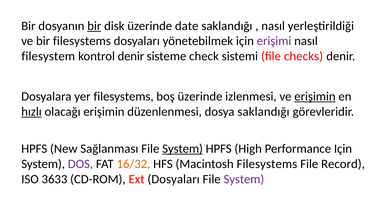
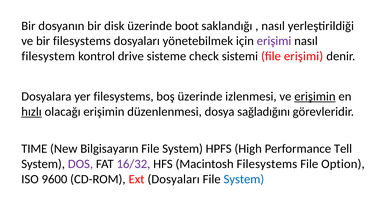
bir at (94, 26) underline: present -> none
date: date -> boot
kontrol denir: denir -> drive
file checks: checks -> erişimi
dosya saklandığı: saklandığı -> sağladığını
HPFS at (34, 149): HPFS -> TIME
Sağlanması: Sağlanması -> Bilgisayarın
System at (183, 149) underline: present -> none
Performance Için: Için -> Tell
16/32 colour: orange -> purple
Record: Record -> Option
3633: 3633 -> 9600
System at (244, 179) colour: purple -> blue
